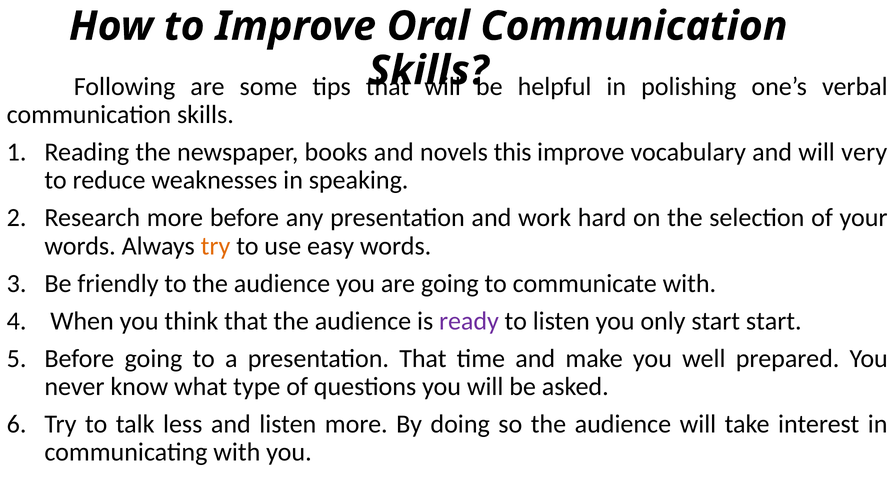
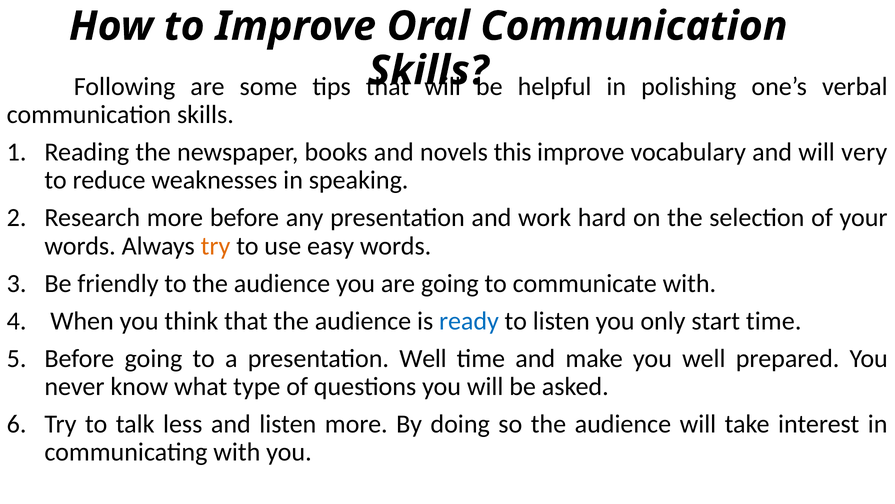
ready colour: purple -> blue
start start: start -> time
presentation That: That -> Well
